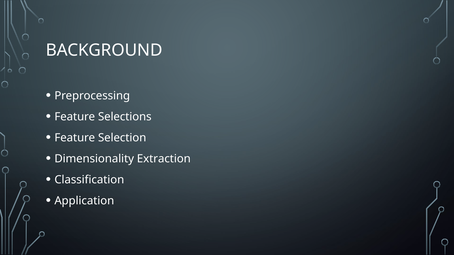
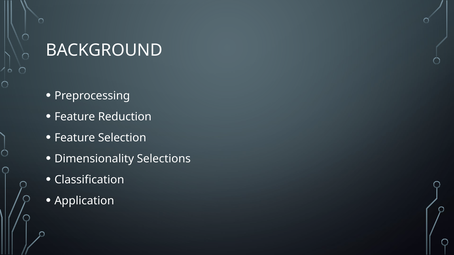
Selections: Selections -> Reduction
Extraction: Extraction -> Selections
